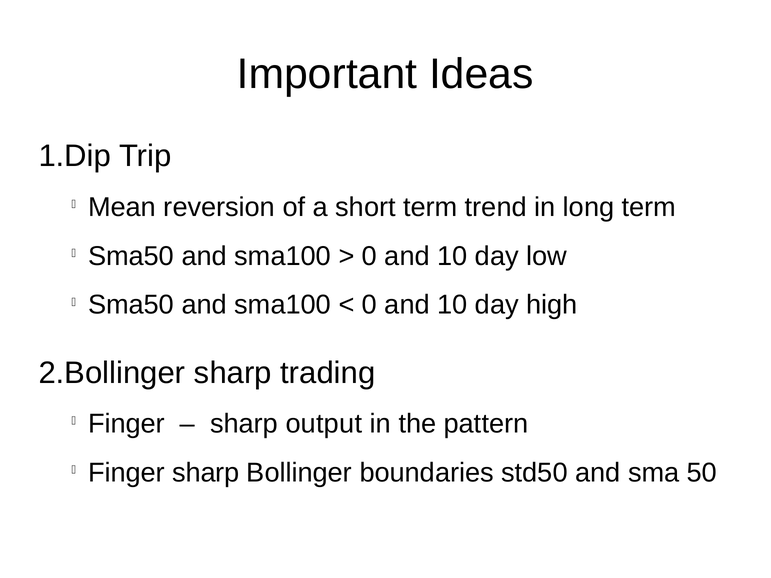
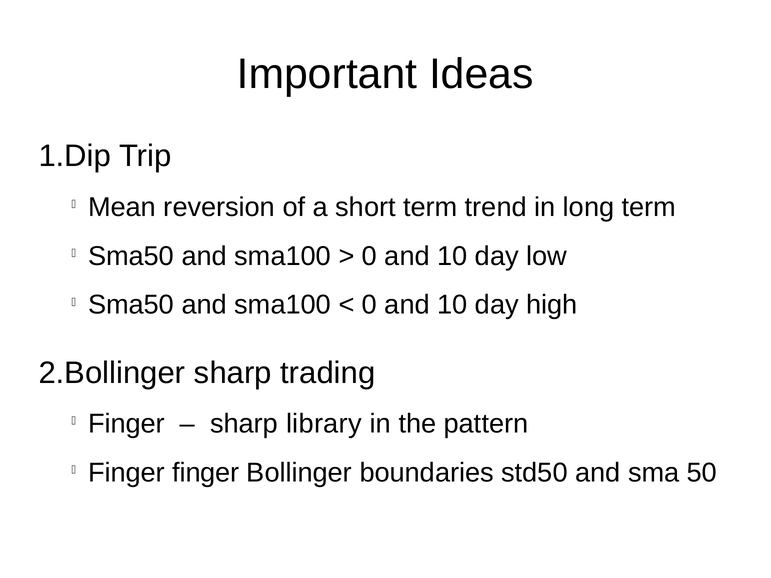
output: output -> library
Finger sharp: sharp -> finger
